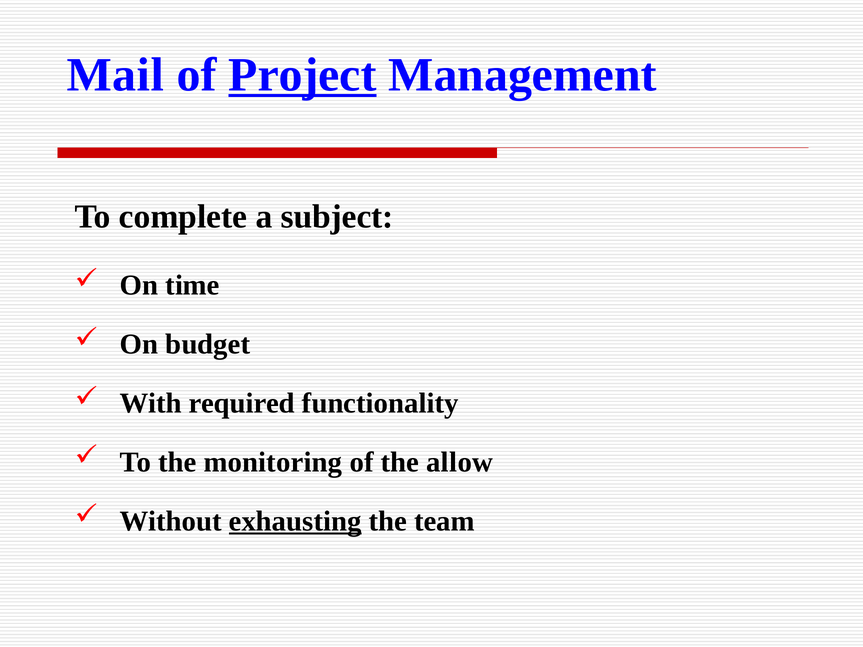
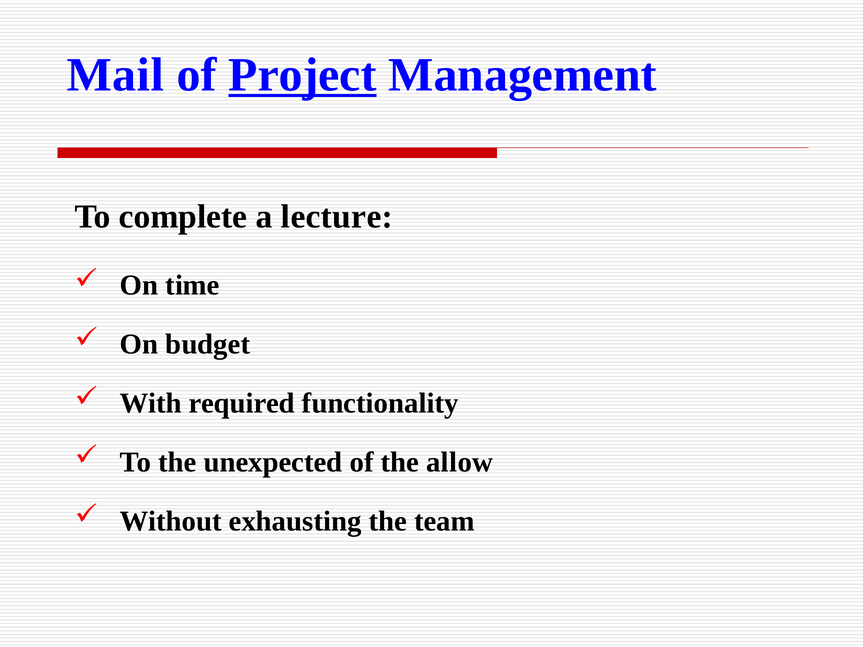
subject: subject -> lecture
monitoring: monitoring -> unexpected
exhausting underline: present -> none
